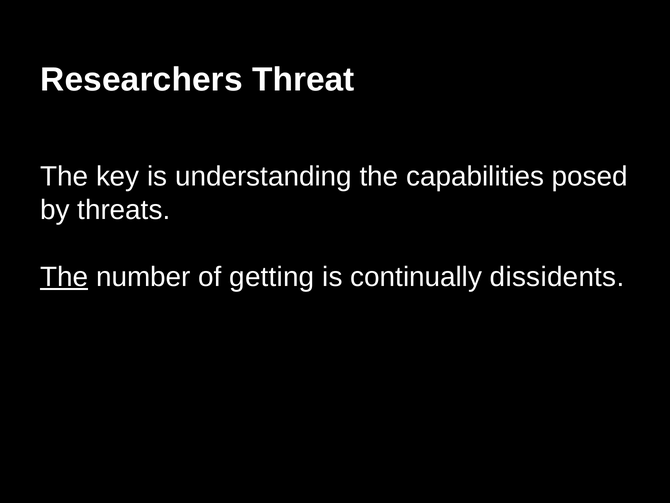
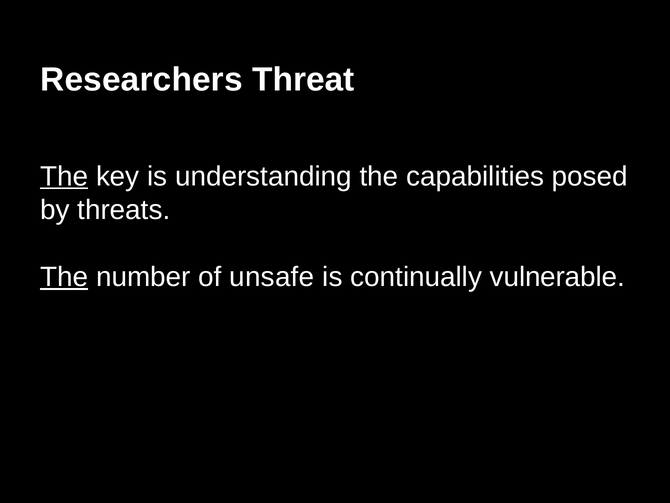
The at (64, 176) underline: none -> present
getting: getting -> unsafe
dissidents: dissidents -> vulnerable
